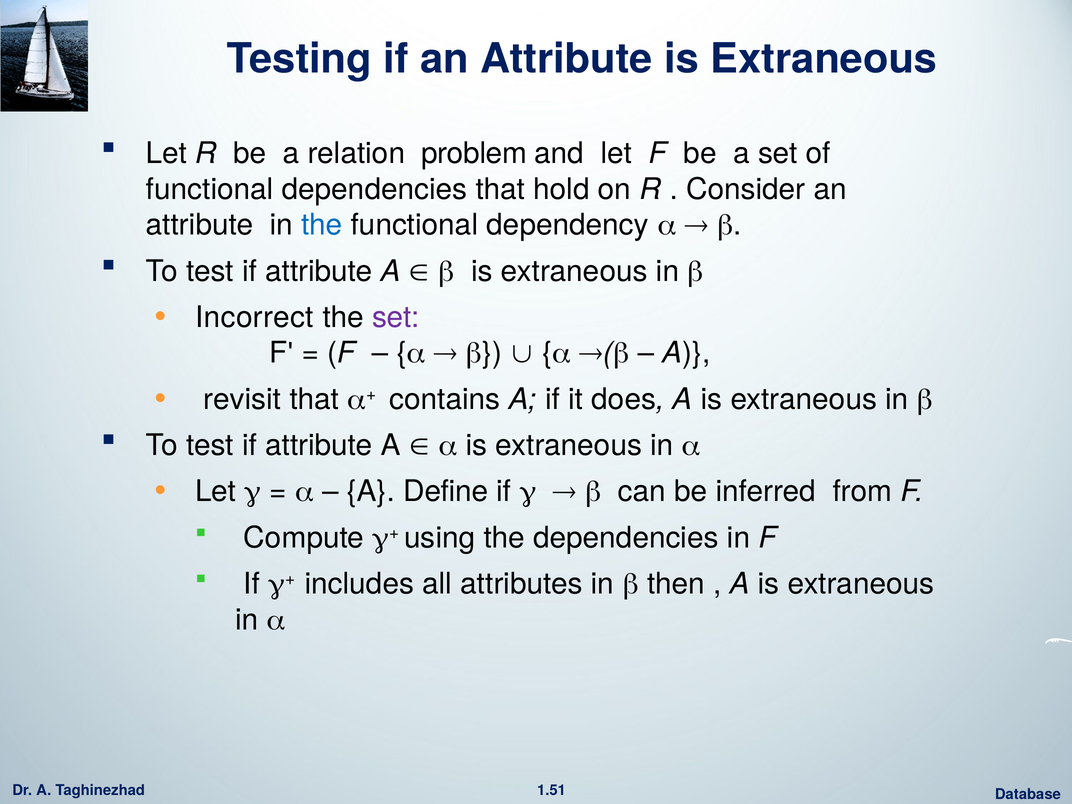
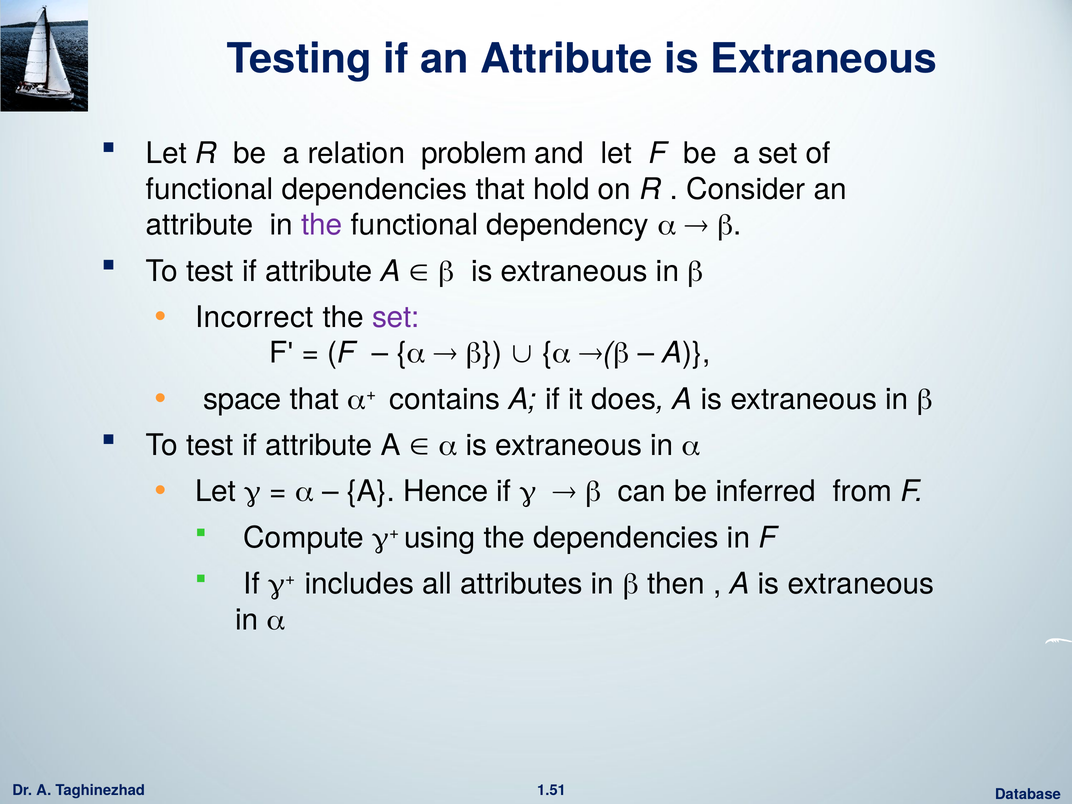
the at (322, 225) colour: blue -> purple
revisit: revisit -> space
Define: Define -> Hence
